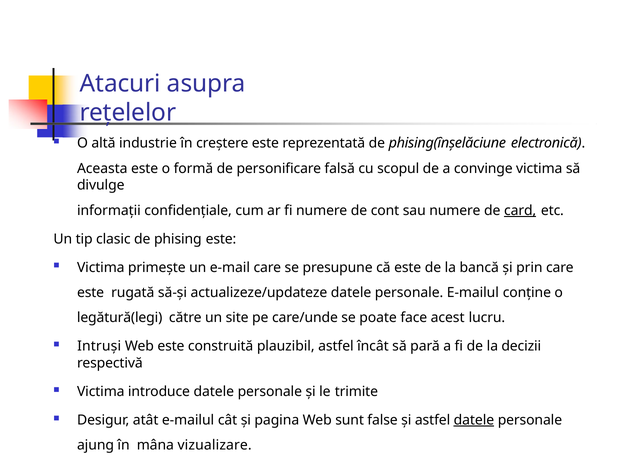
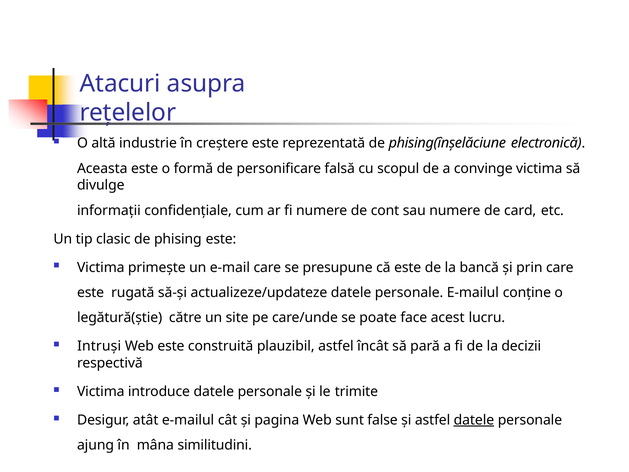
card underline: present -> none
legătură(legi: legătură(legi -> legătură(ştie
vizualizare: vizualizare -> similitudini
